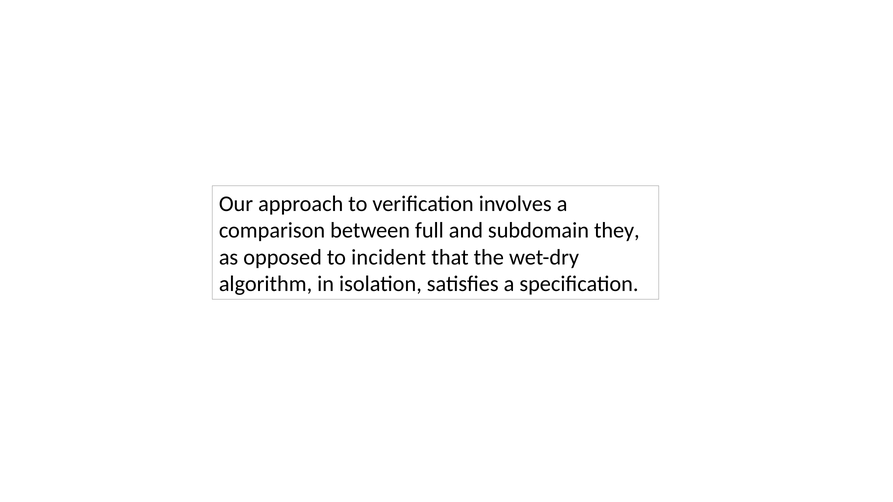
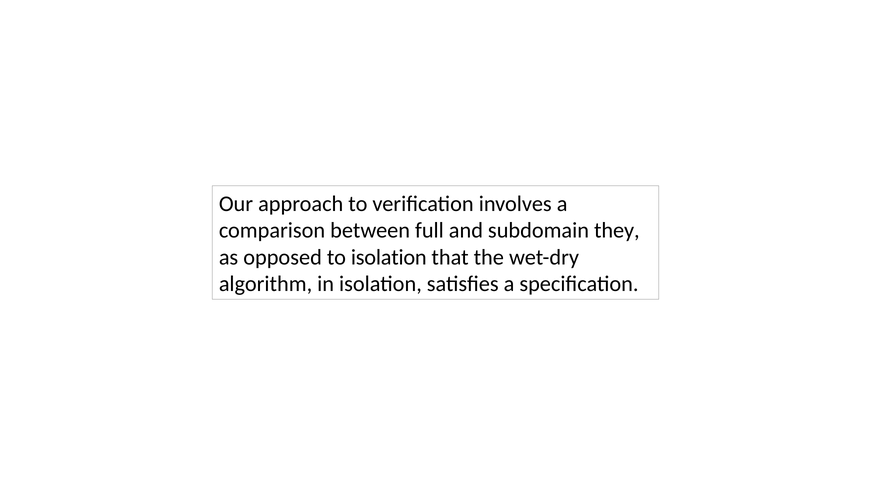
to incident: incident -> isolation
